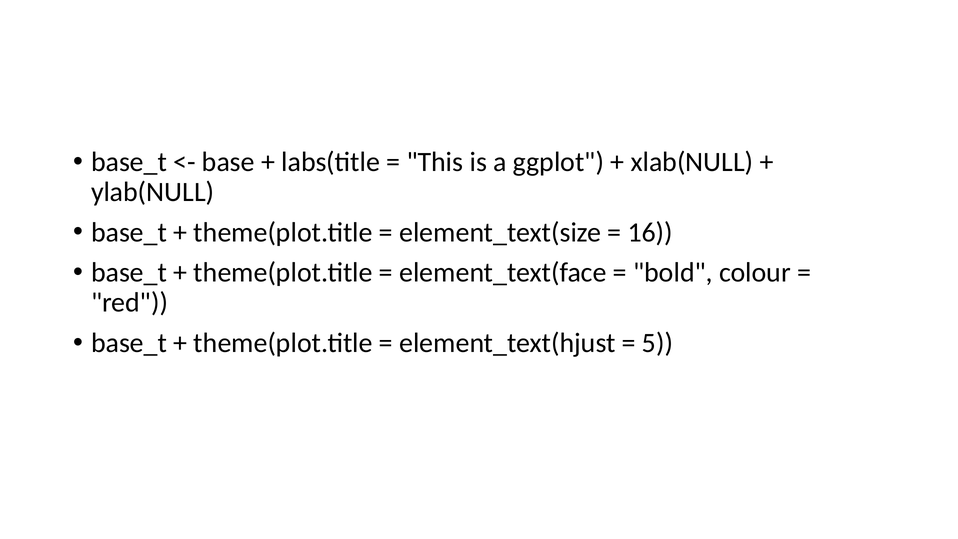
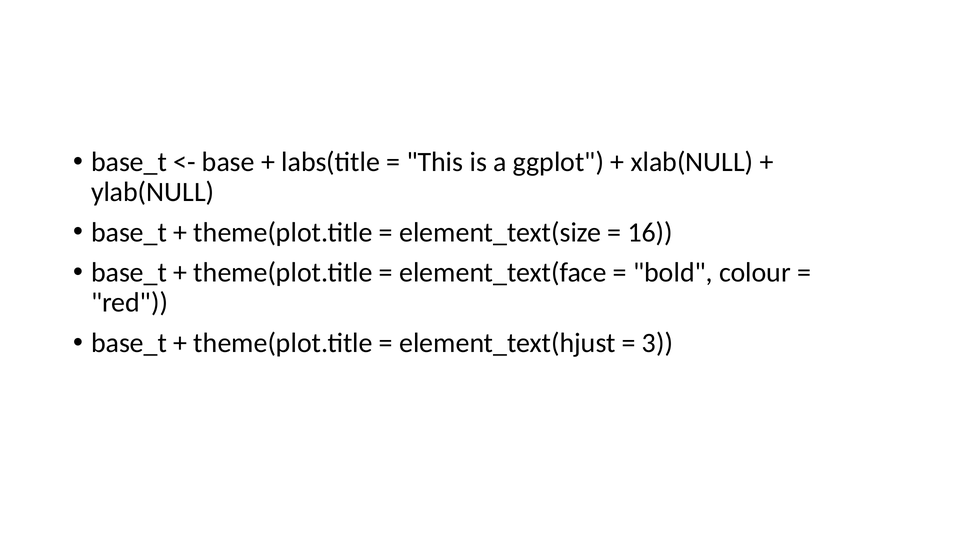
5: 5 -> 3
